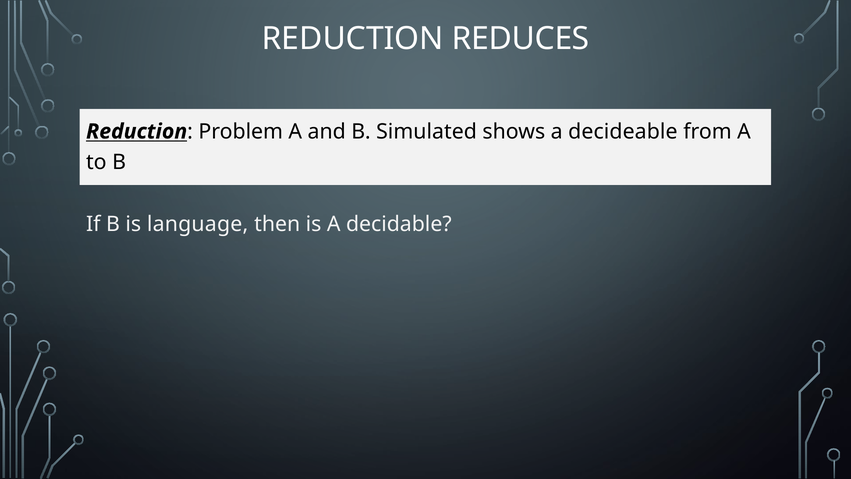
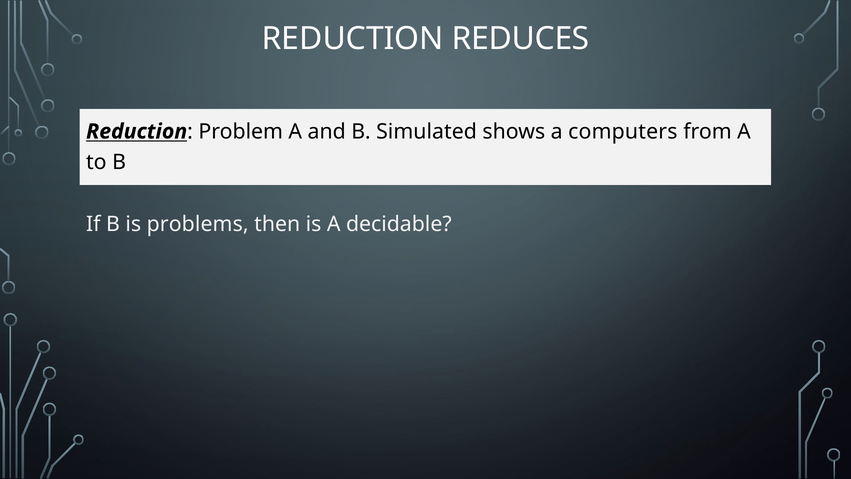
decideable: decideable -> computers
language: language -> problems
